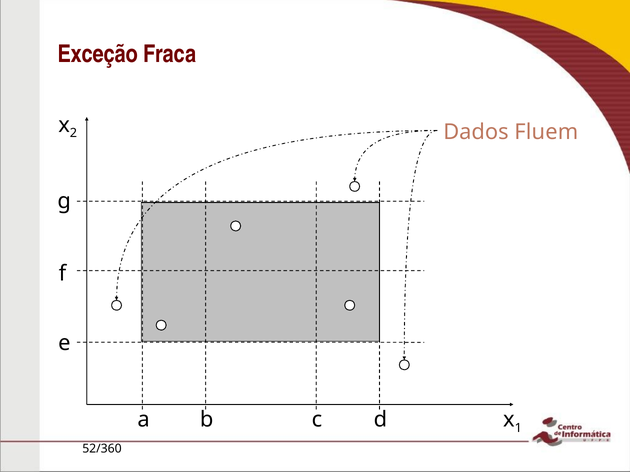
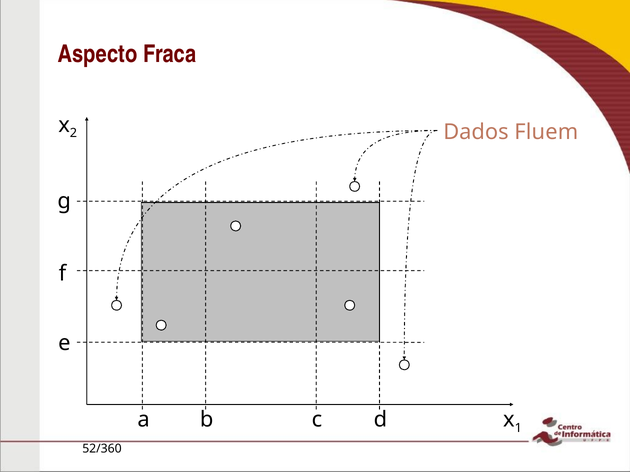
Exceção: Exceção -> Aspecto
